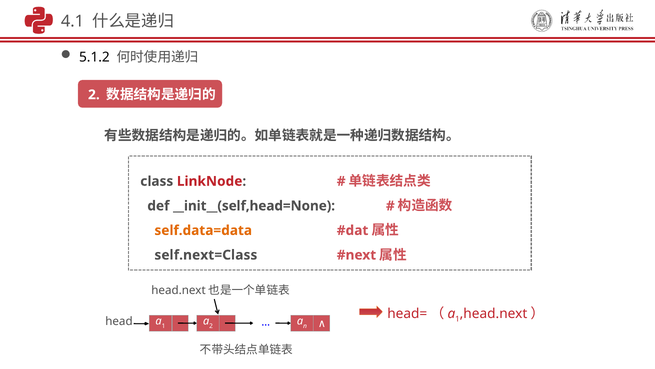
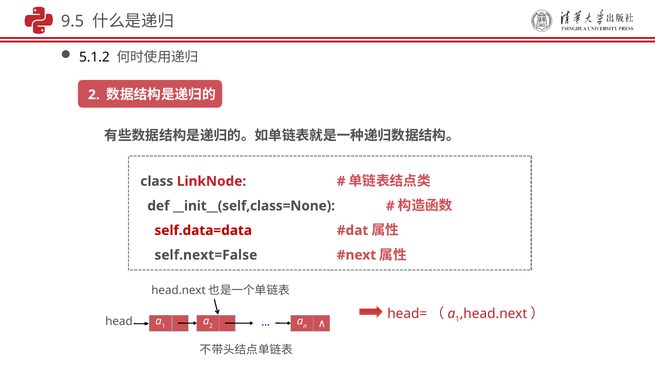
4.1: 4.1 -> 9.5
__init__(self,head=None: __init__(self,head=None -> __init__(self,class=None
self.data=data colour: orange -> red
self.next=Class: self.next=Class -> self.next=False
